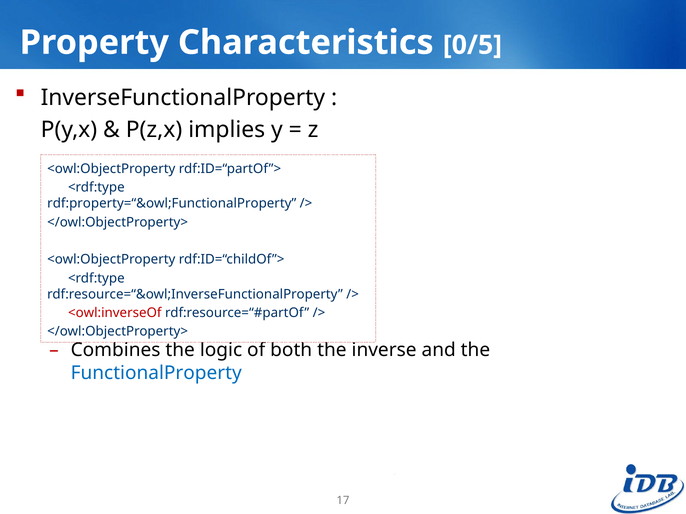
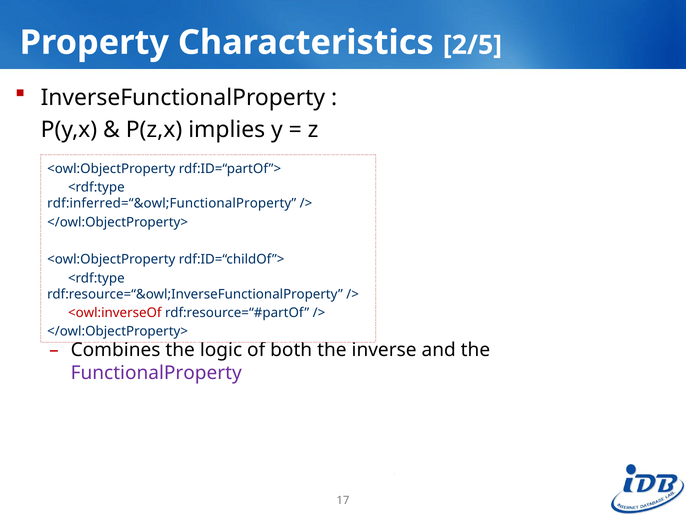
0/5: 0/5 -> 2/5
rdf:property=“&owl;FunctionalProperty: rdf:property=“&owl;FunctionalProperty -> rdf:inferred=“&owl;FunctionalProperty
FunctionalProperty colour: blue -> purple
